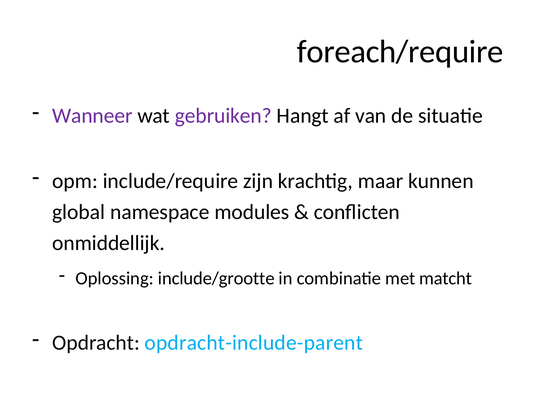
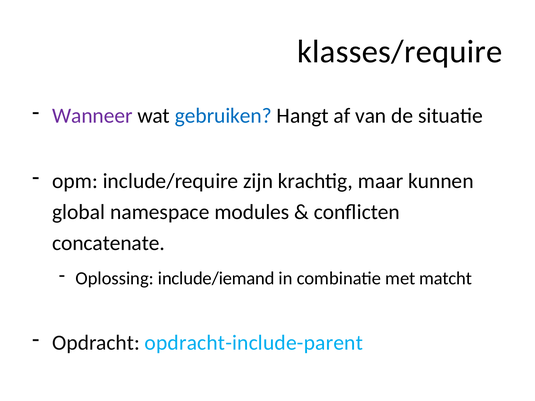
foreach/require: foreach/require -> klasses/require
gebruiken colour: purple -> blue
onmiddellijk: onmiddellijk -> concatenate
include/grootte: include/grootte -> include/iemand
